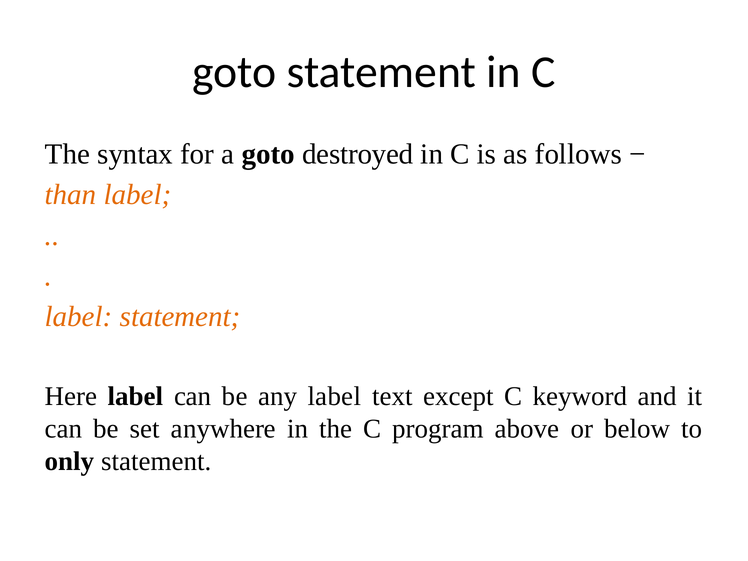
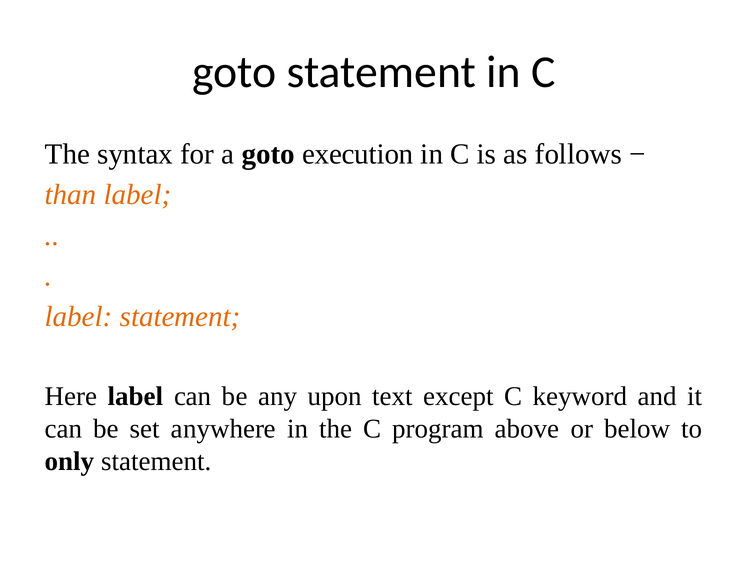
destroyed: destroyed -> execution
any label: label -> upon
